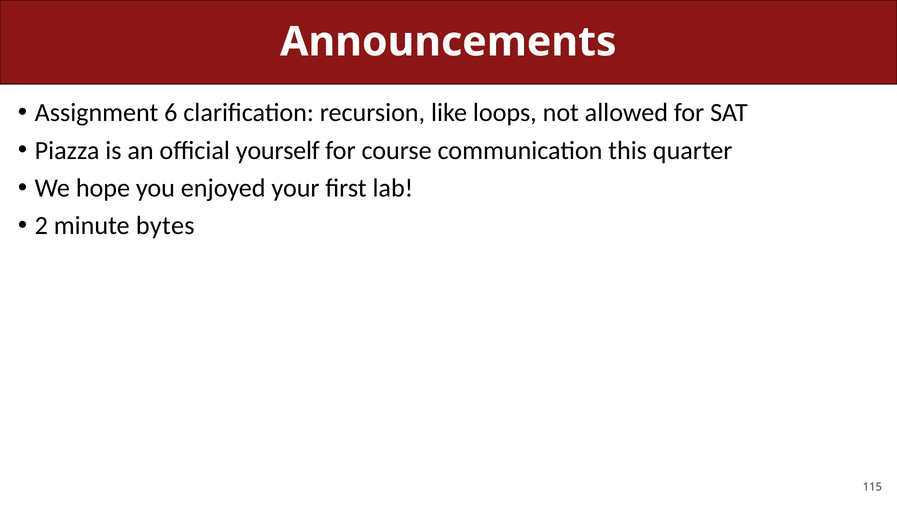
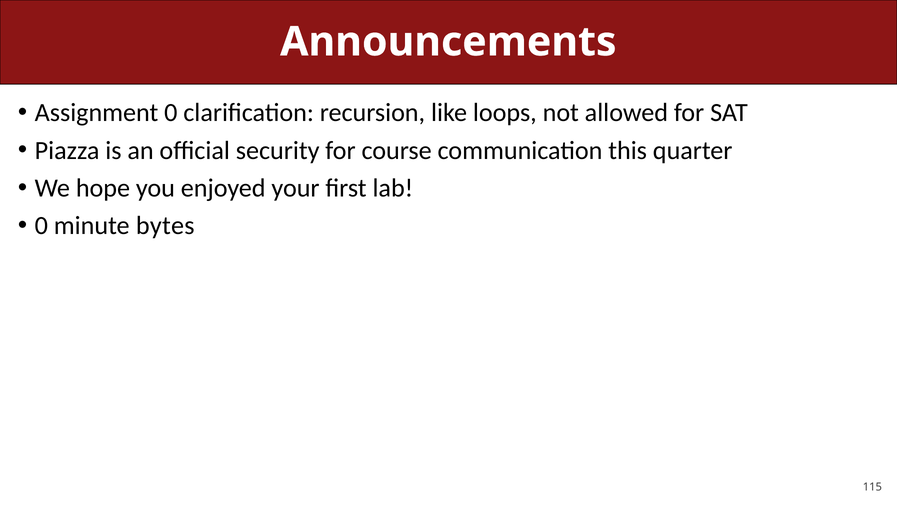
Assignment 6: 6 -> 0
yourself: yourself -> security
2 at (41, 225): 2 -> 0
